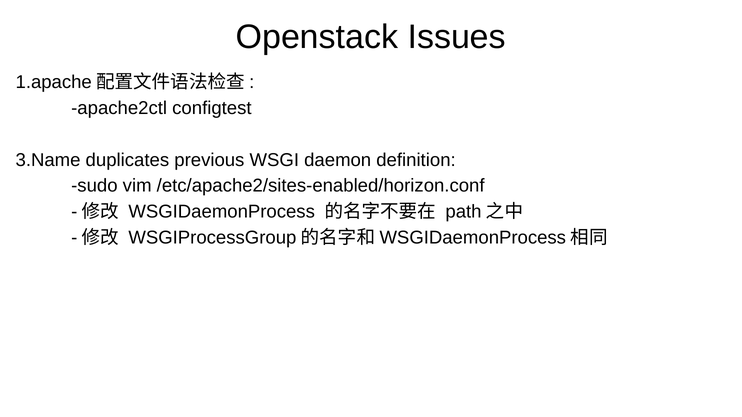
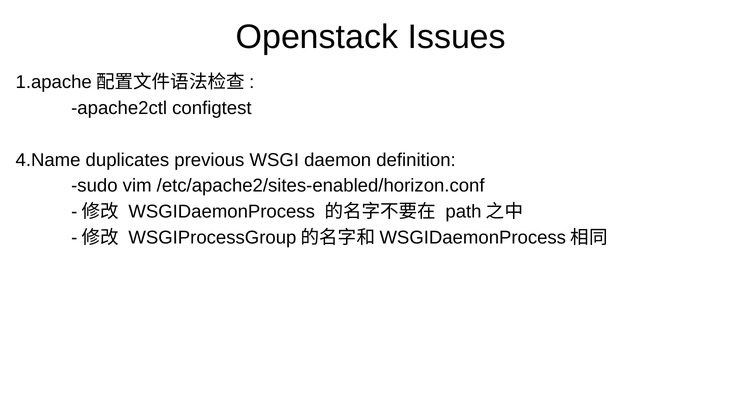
3.Name: 3.Name -> 4.Name
